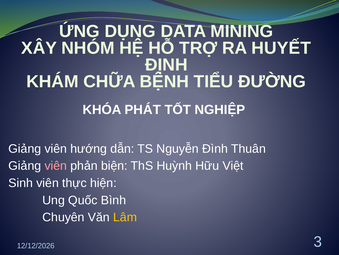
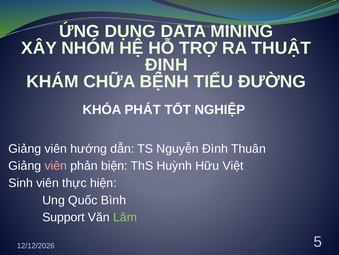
HUYẾT: HUYẾT -> THUẬT
Chuyên: Chuyên -> Support
Lâm colour: yellow -> light green
3: 3 -> 5
